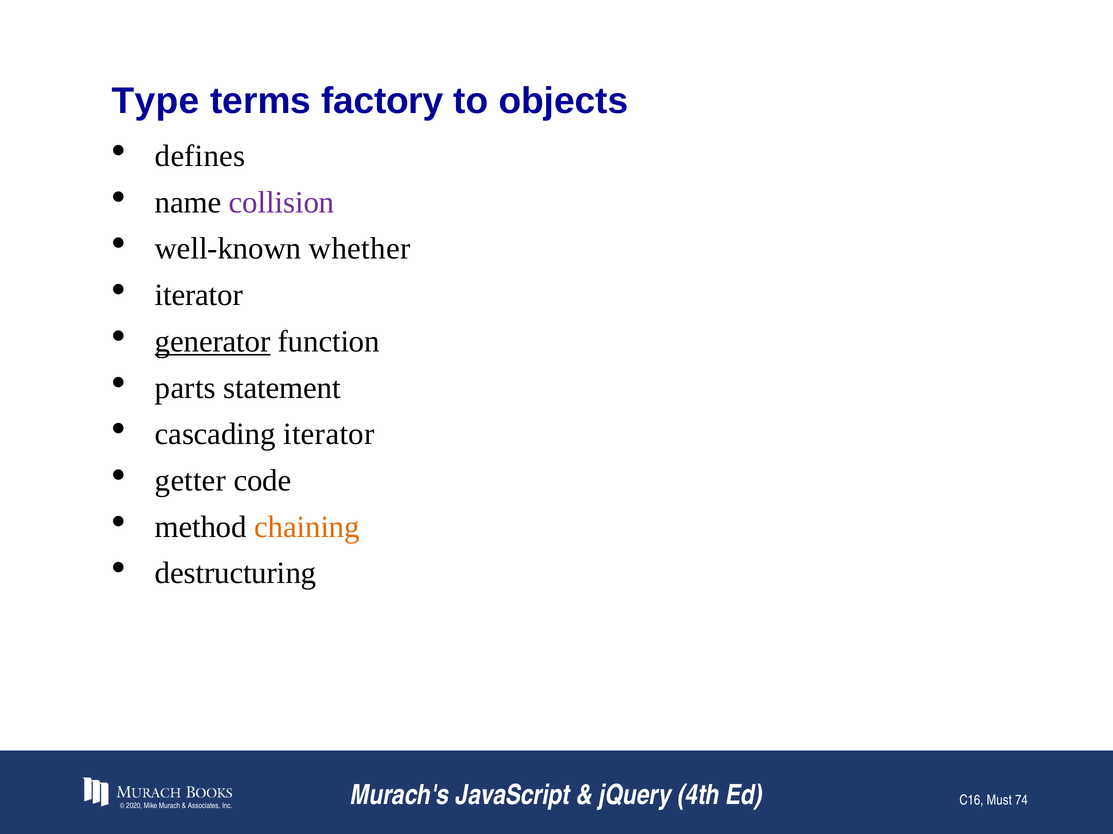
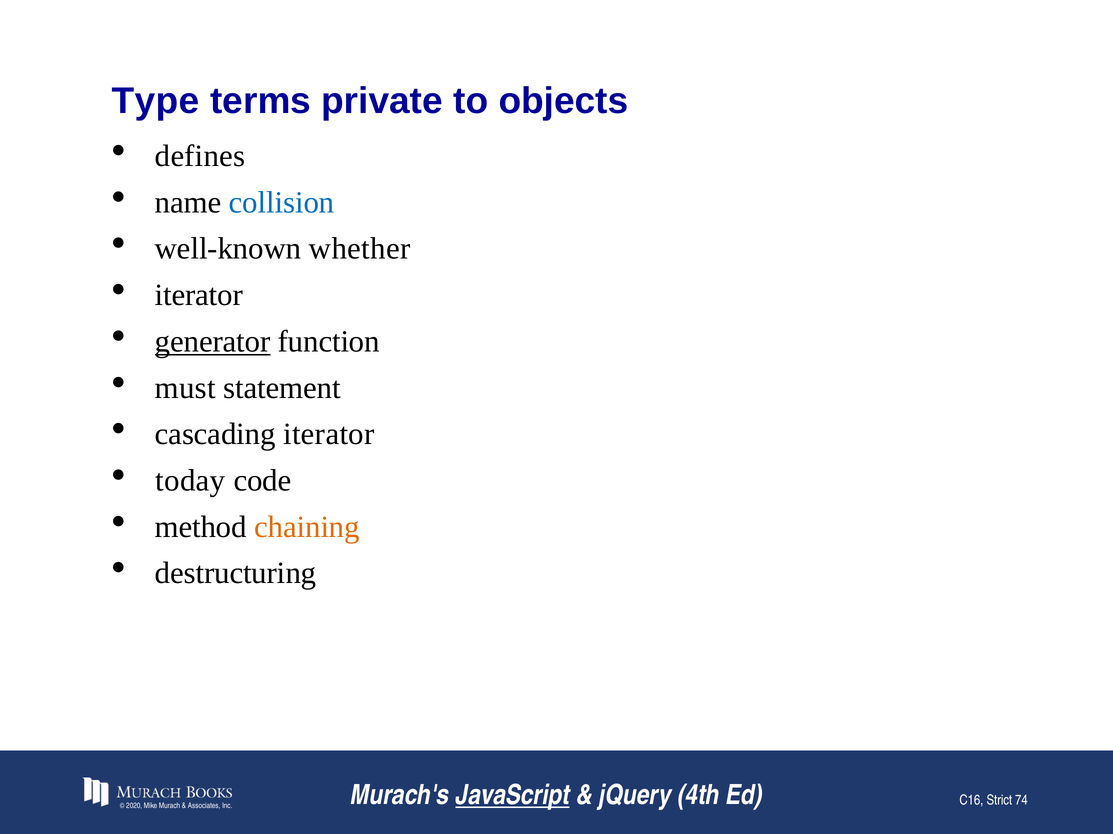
factory: factory -> private
collision colour: purple -> blue
parts: parts -> must
getter: getter -> today
JavaScript underline: none -> present
Must: Must -> Strict
